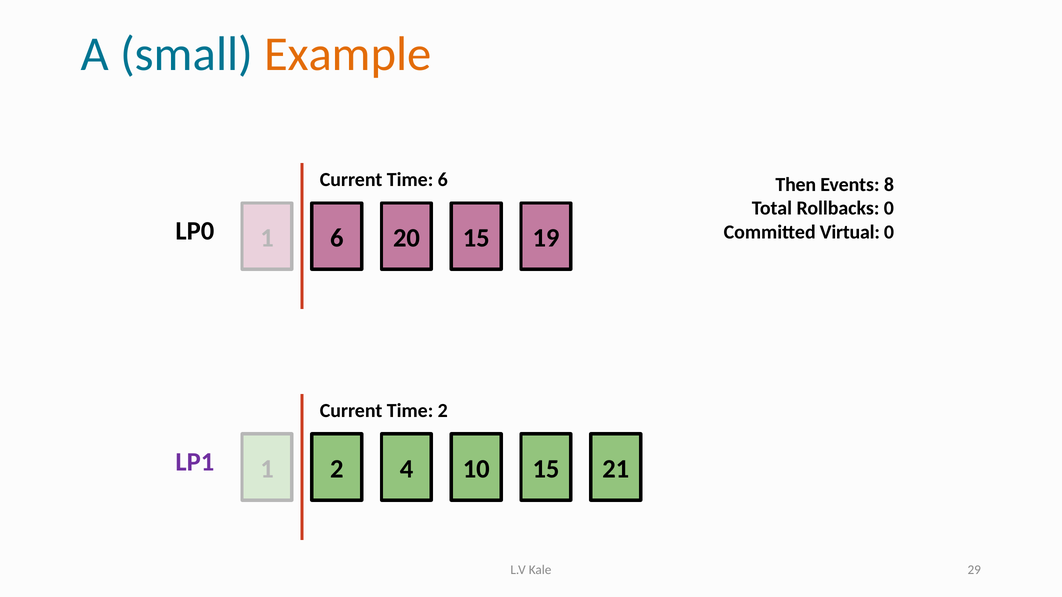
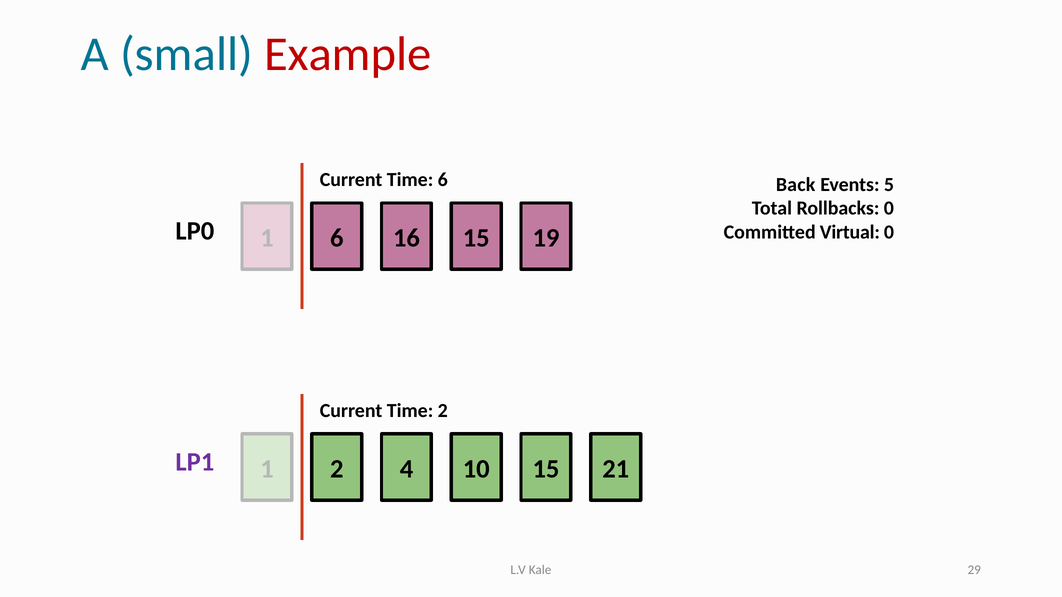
Example colour: orange -> red
Then: Then -> Back
8: 8 -> 5
20: 20 -> 16
